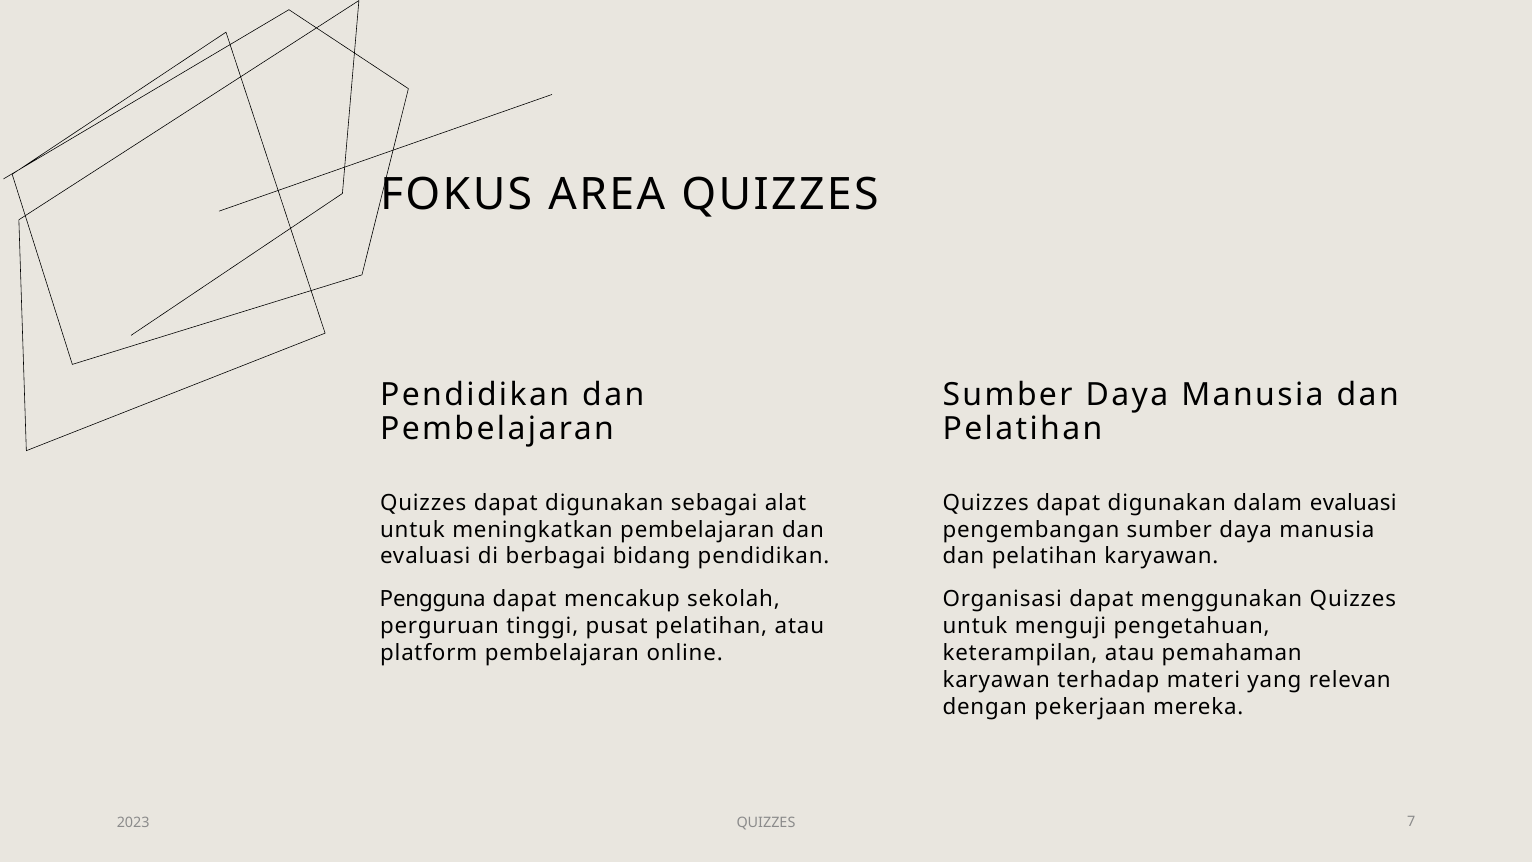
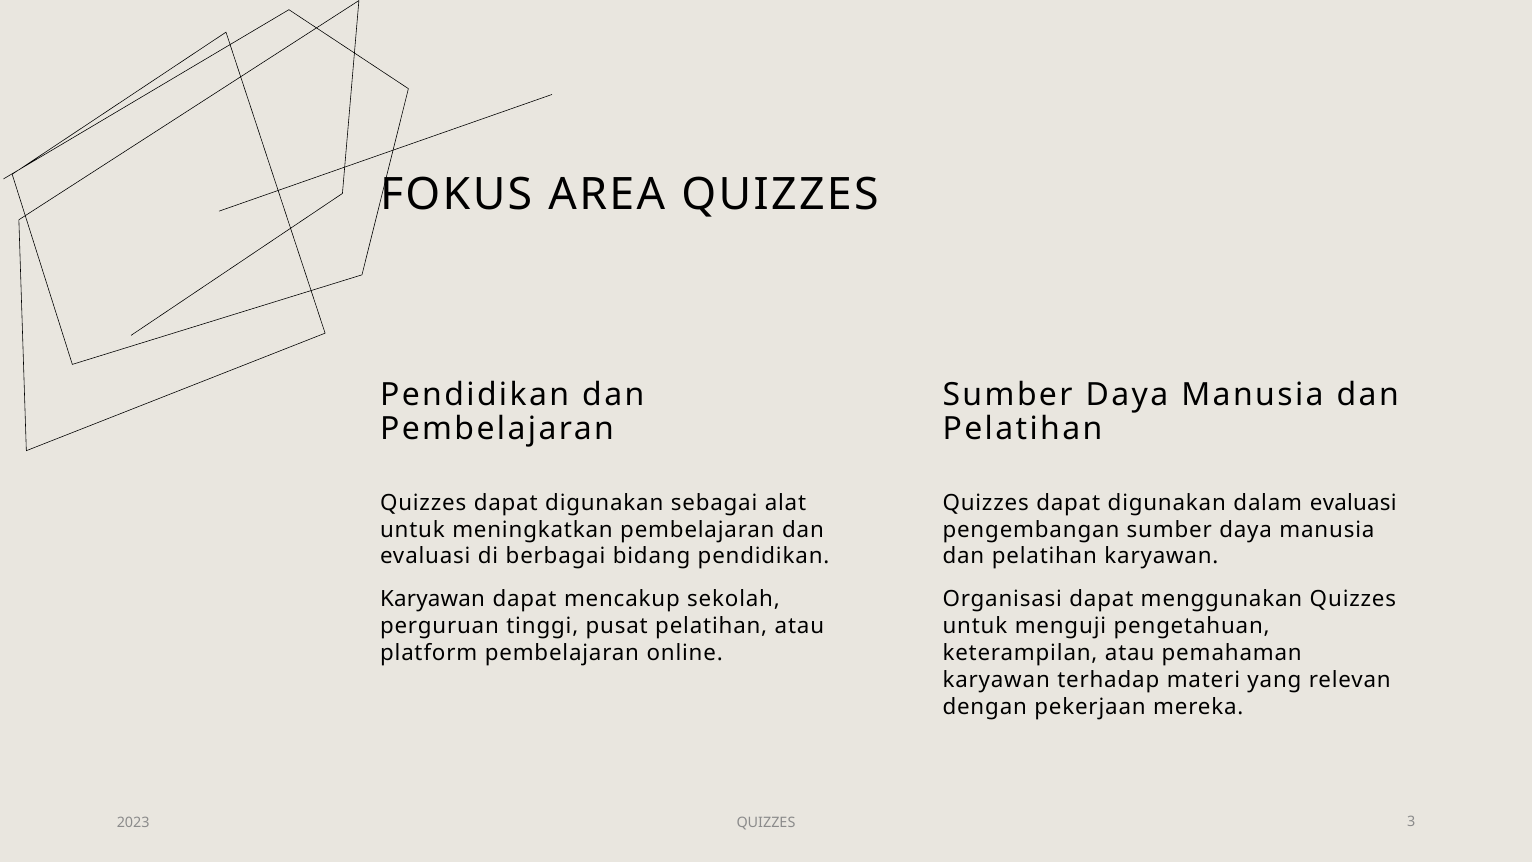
Pengguna at (433, 599): Pengguna -> Karyawan
7: 7 -> 3
